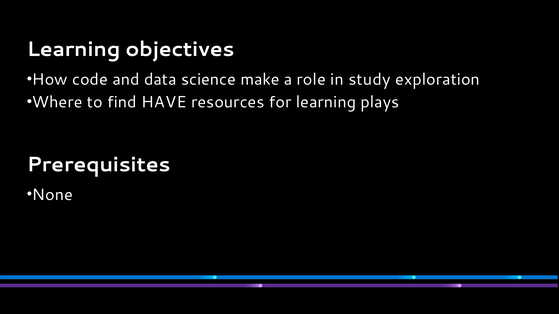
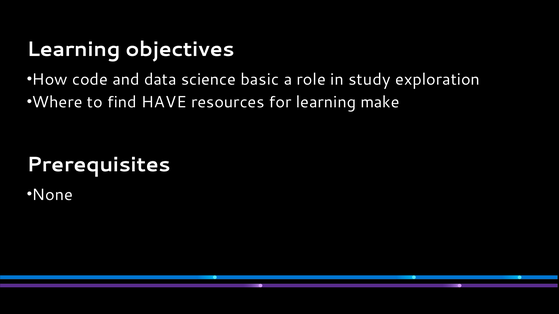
make: make -> basic
plays: plays -> make
